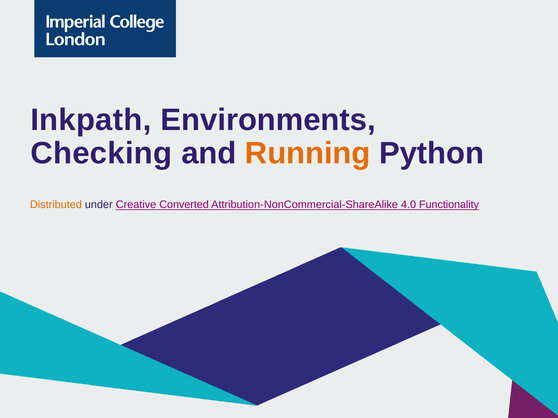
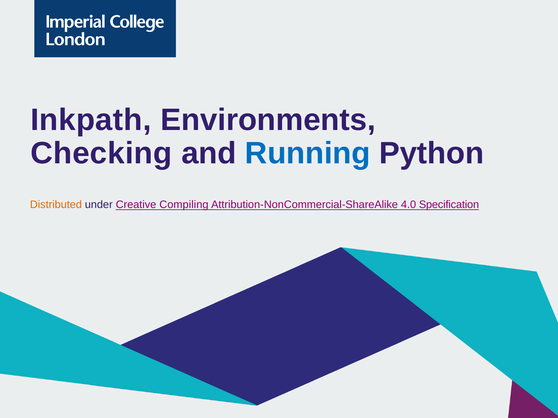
Running colour: orange -> blue
Converted: Converted -> Compiling
Functionality: Functionality -> Specification
